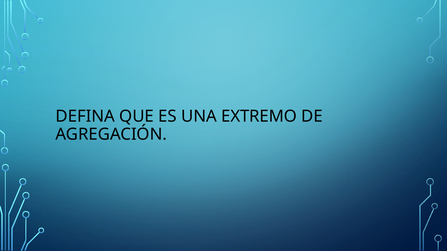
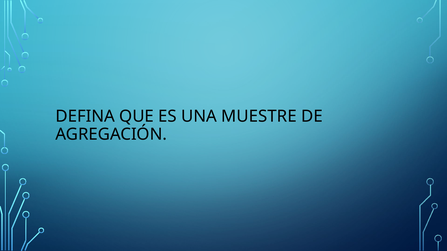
EXTREMO: EXTREMO -> MUESTRE
